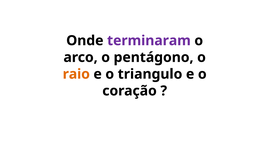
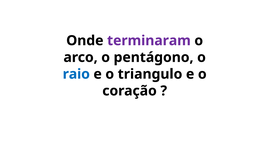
raio colour: orange -> blue
